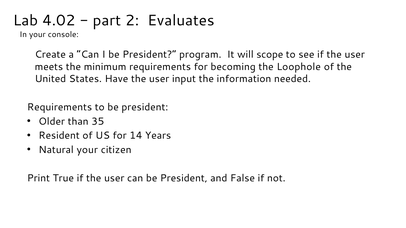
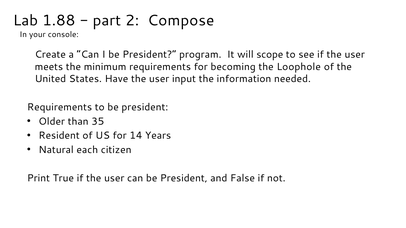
4.02: 4.02 -> 1.88
Evaluates: Evaluates -> Compose
Natural your: your -> each
